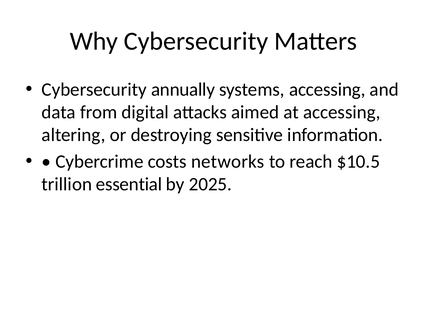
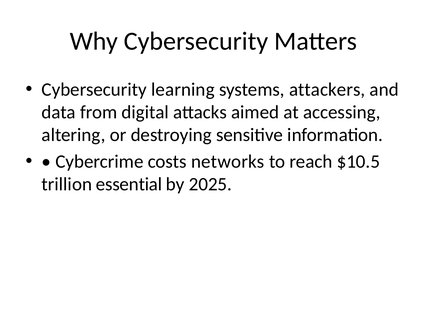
annually: annually -> learning
systems accessing: accessing -> attackers
